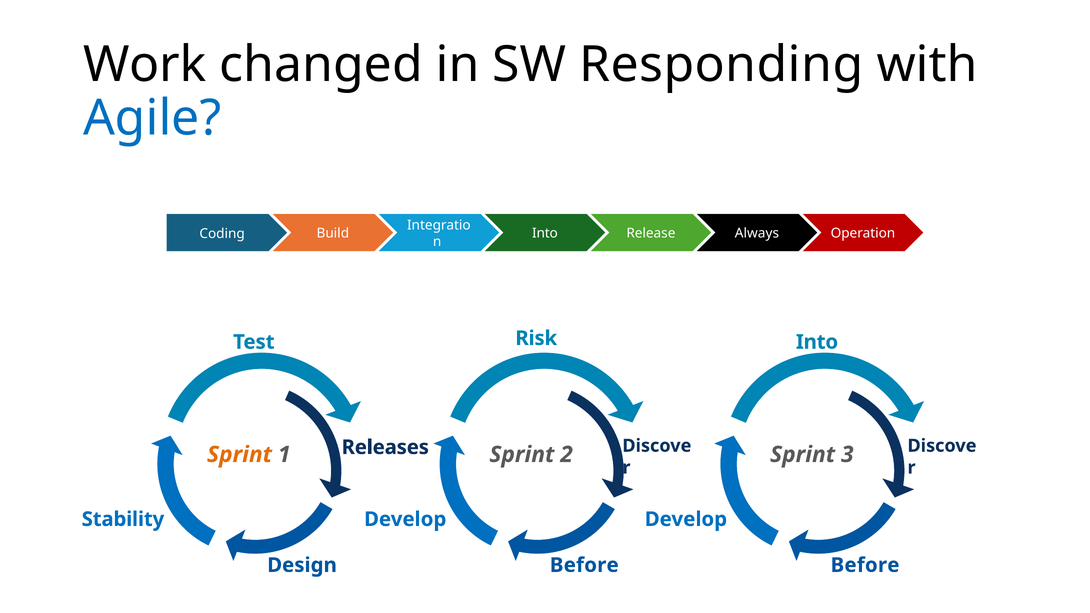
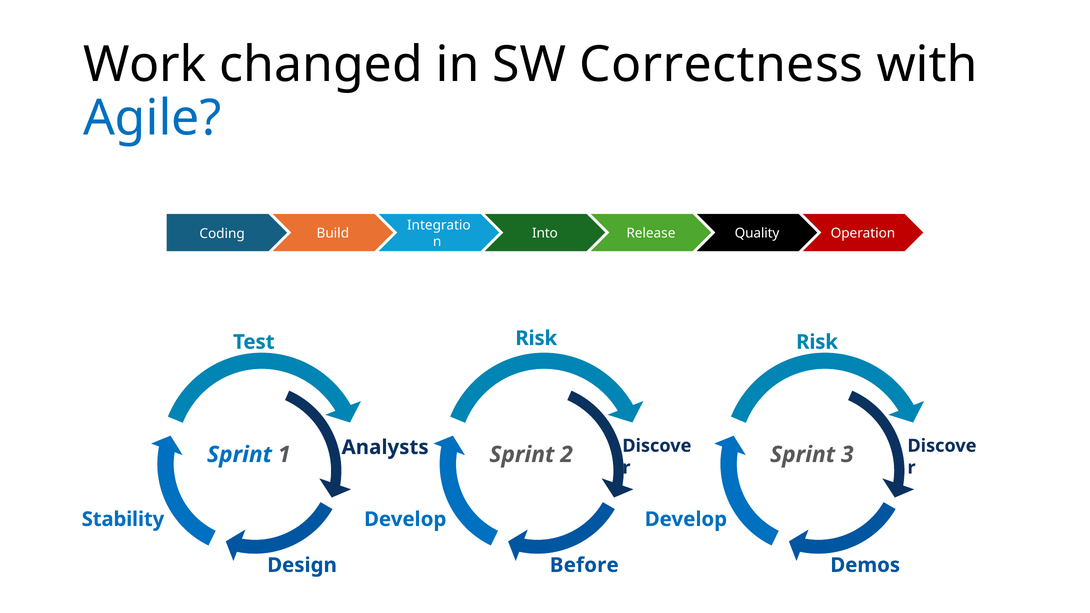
Responding: Responding -> Correctness
Always: Always -> Quality
Into at (817, 342): Into -> Risk
Sprint at (240, 455) colour: orange -> blue
Releases: Releases -> Analysts
Before at (865, 565): Before -> Demos
